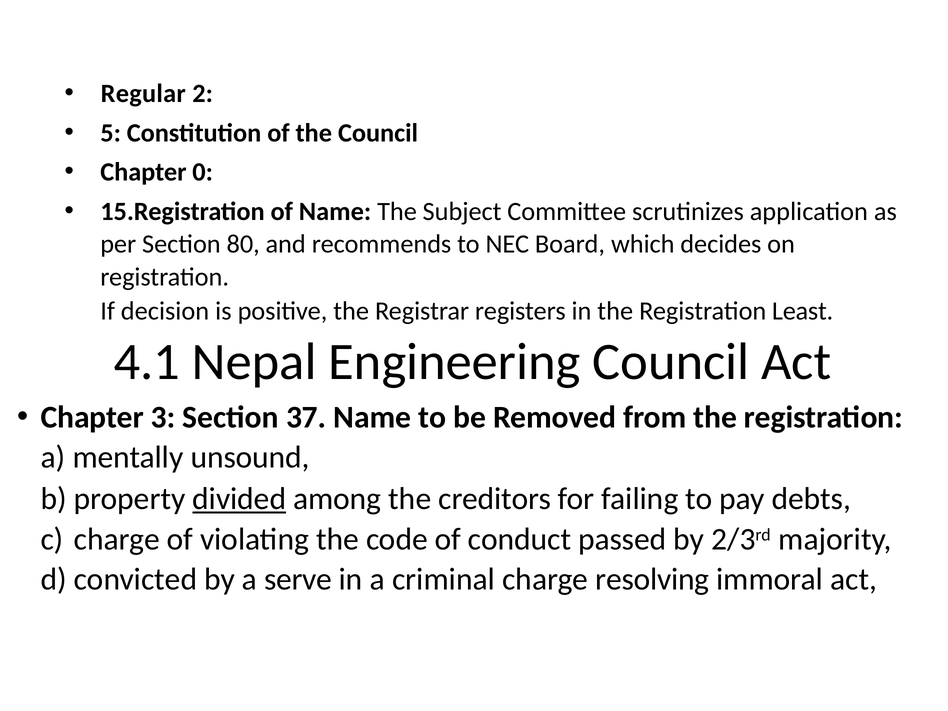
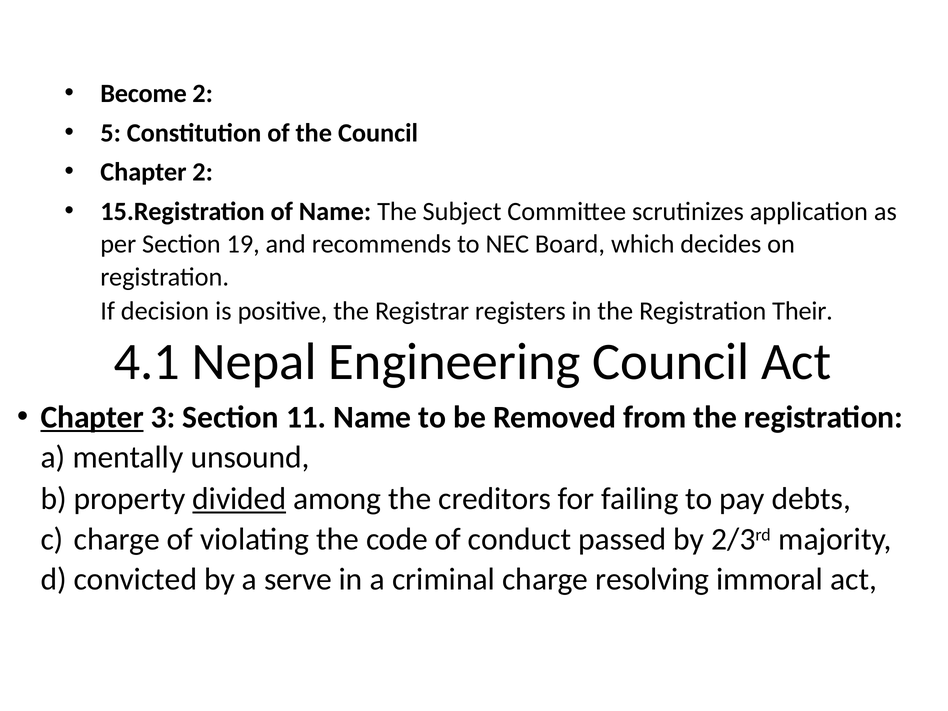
Regular: Regular -> Become
Chapter 0: 0 -> 2
80: 80 -> 19
Least: Least -> Their
Chapter at (92, 418) underline: none -> present
37: 37 -> 11
